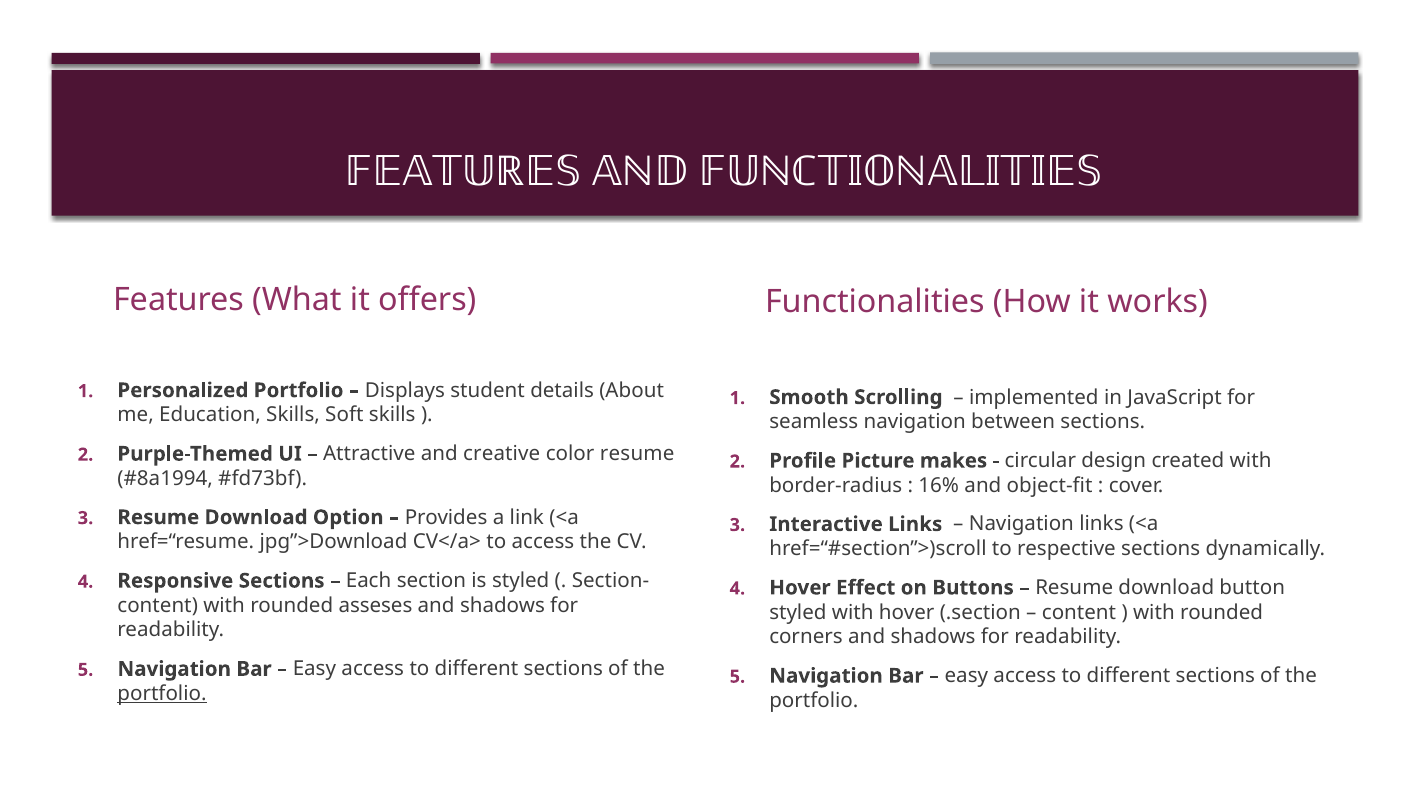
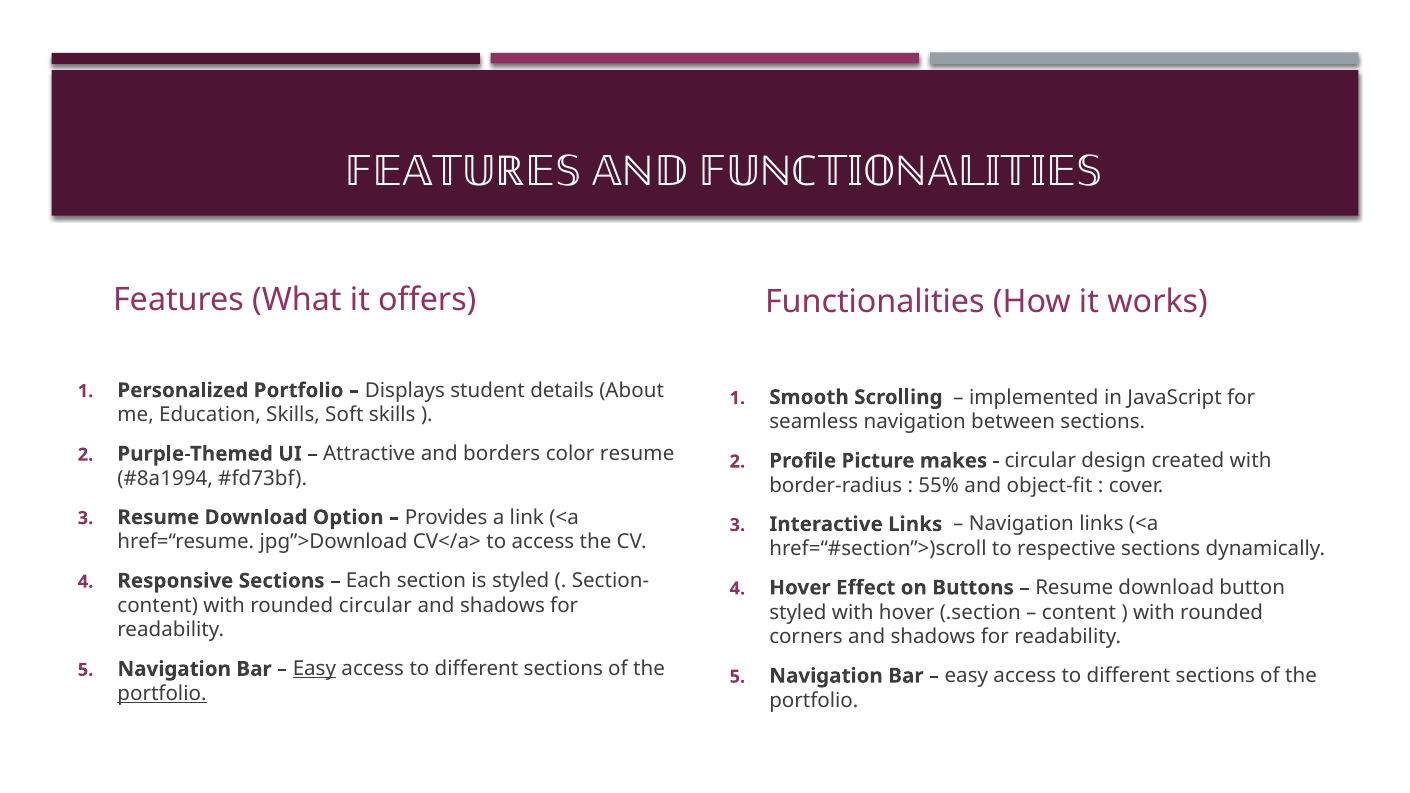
creative: creative -> borders
16%: 16% -> 55%
rounded asseses: asseses -> circular
Easy at (314, 669) underline: none -> present
